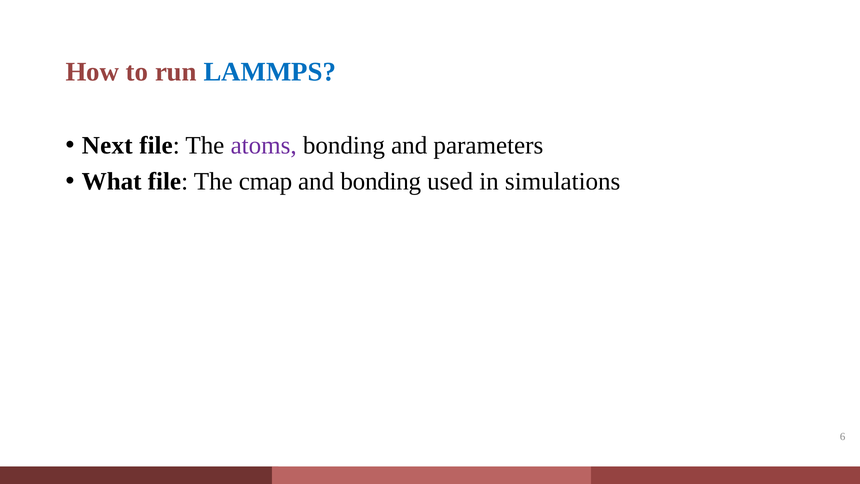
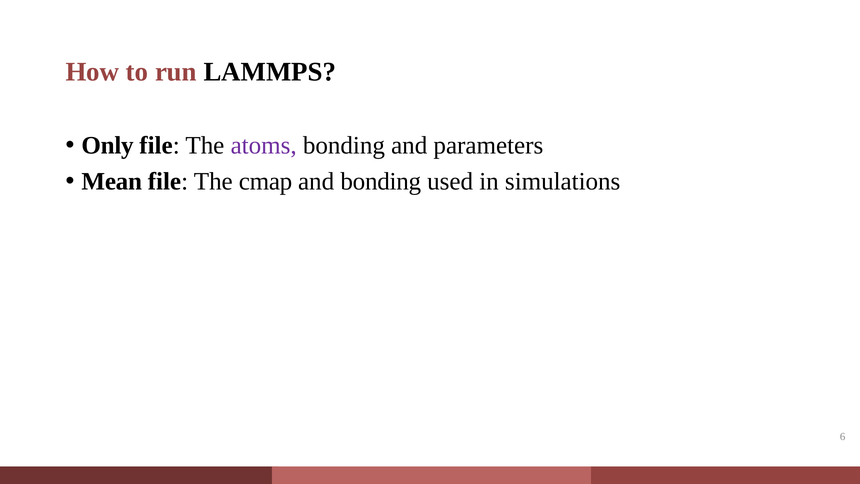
LAMMPS colour: blue -> black
Next: Next -> Only
What: What -> Mean
